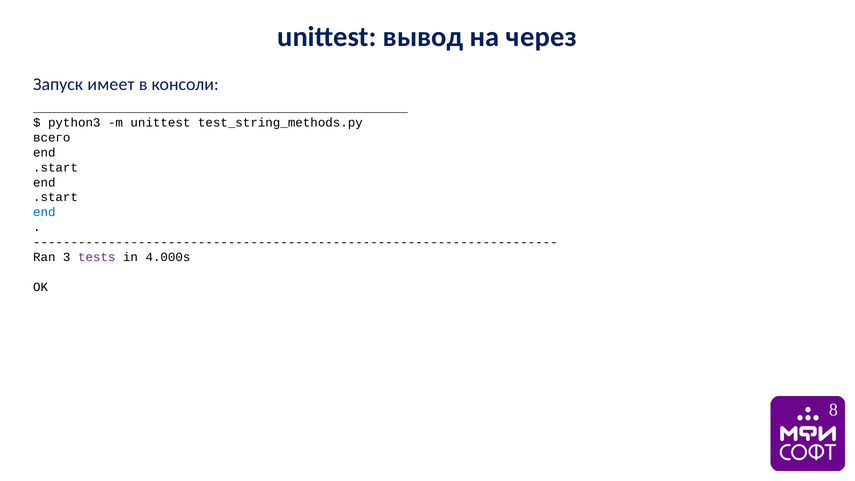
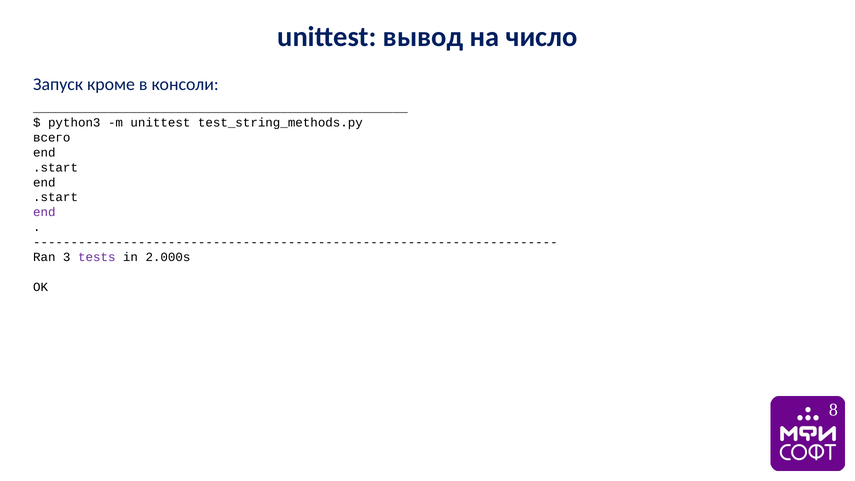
через: через -> число
имеет: имеет -> кроме
end at (44, 212) colour: blue -> purple
4.000s: 4.000s -> 2.000s
